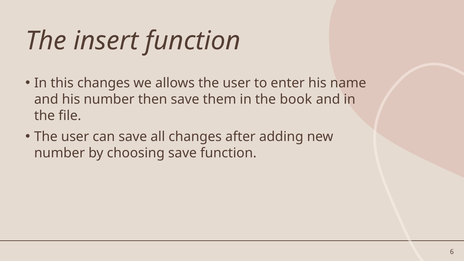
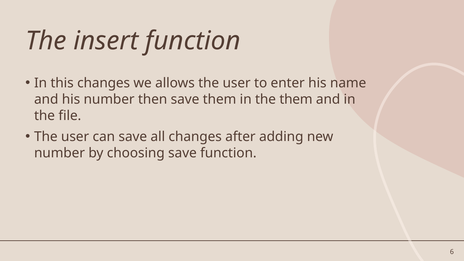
the book: book -> them
